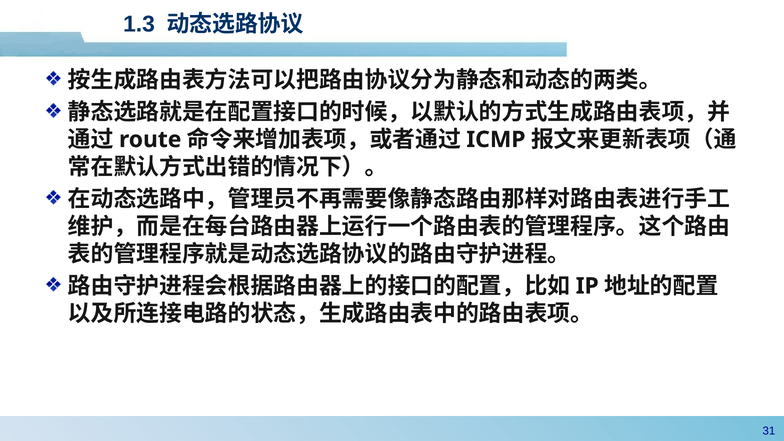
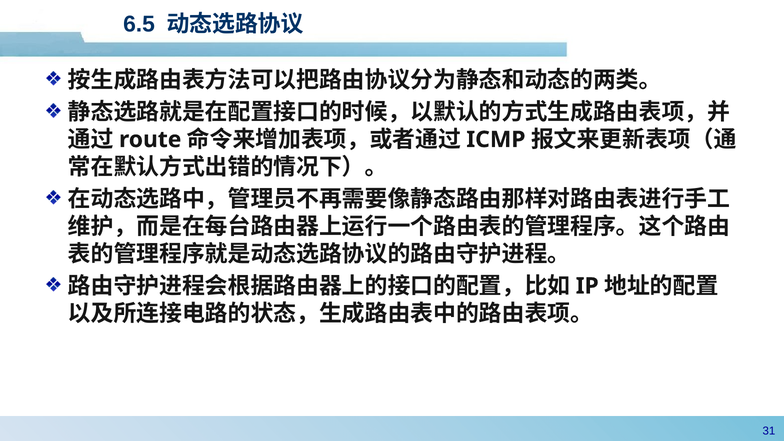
1.3: 1.3 -> 6.5
